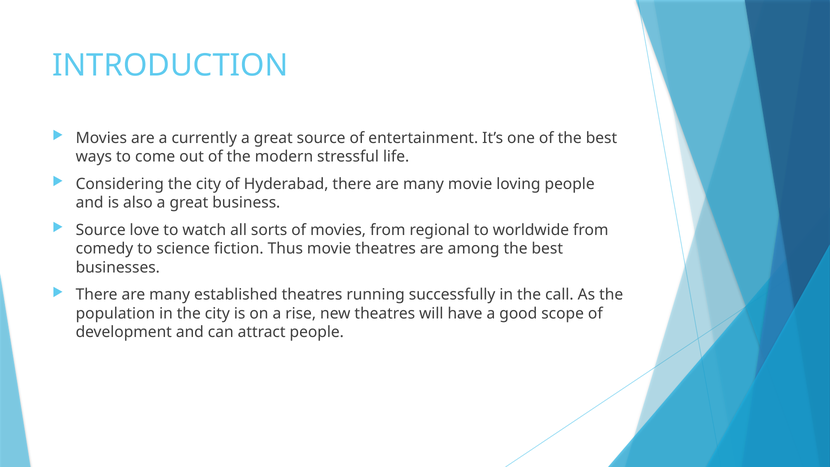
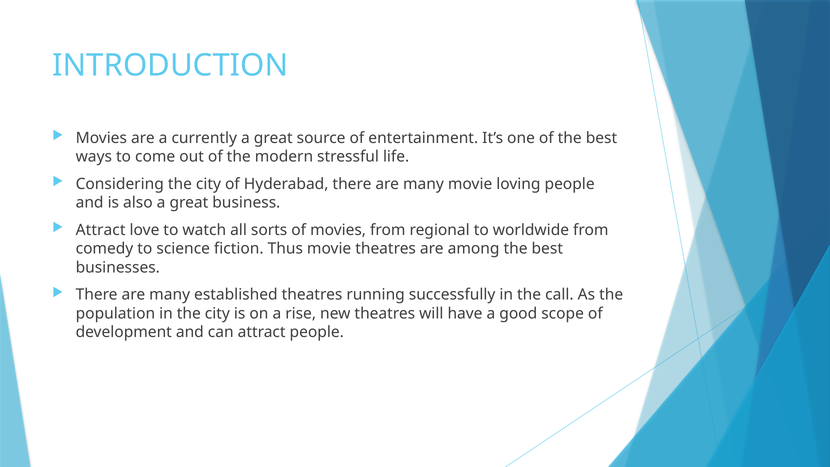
Source at (101, 230): Source -> Attract
